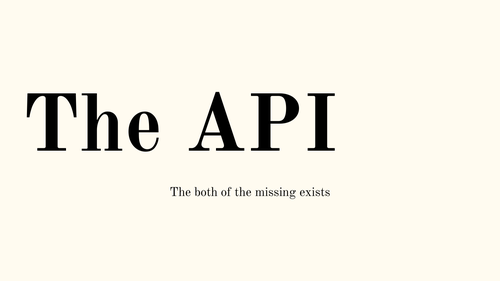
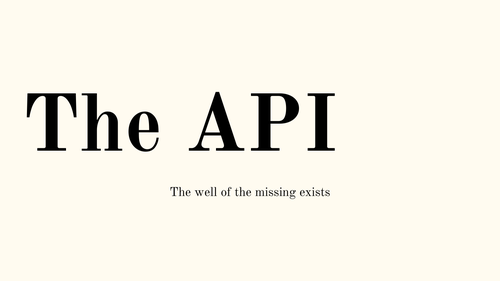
both: both -> well
